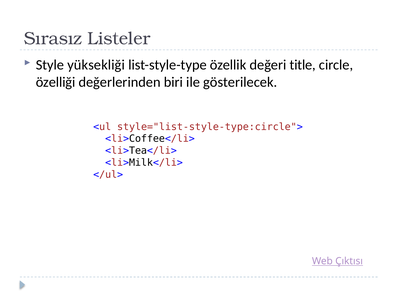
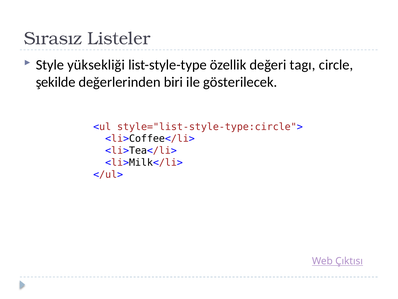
title: title -> tagı
özelliği: özelliği -> şekilde
